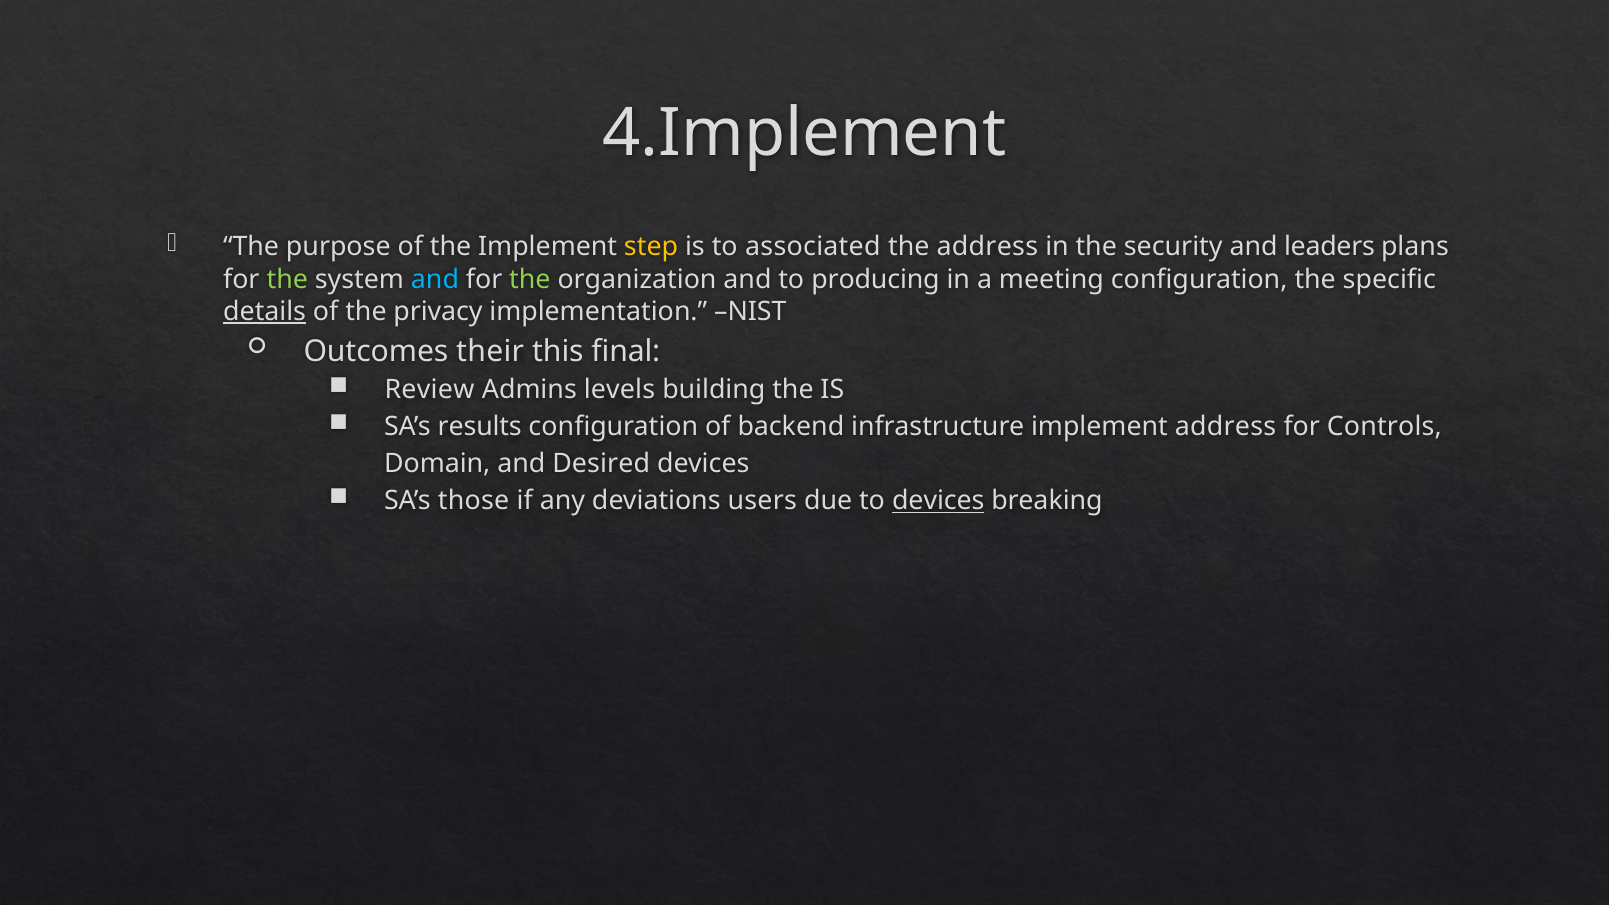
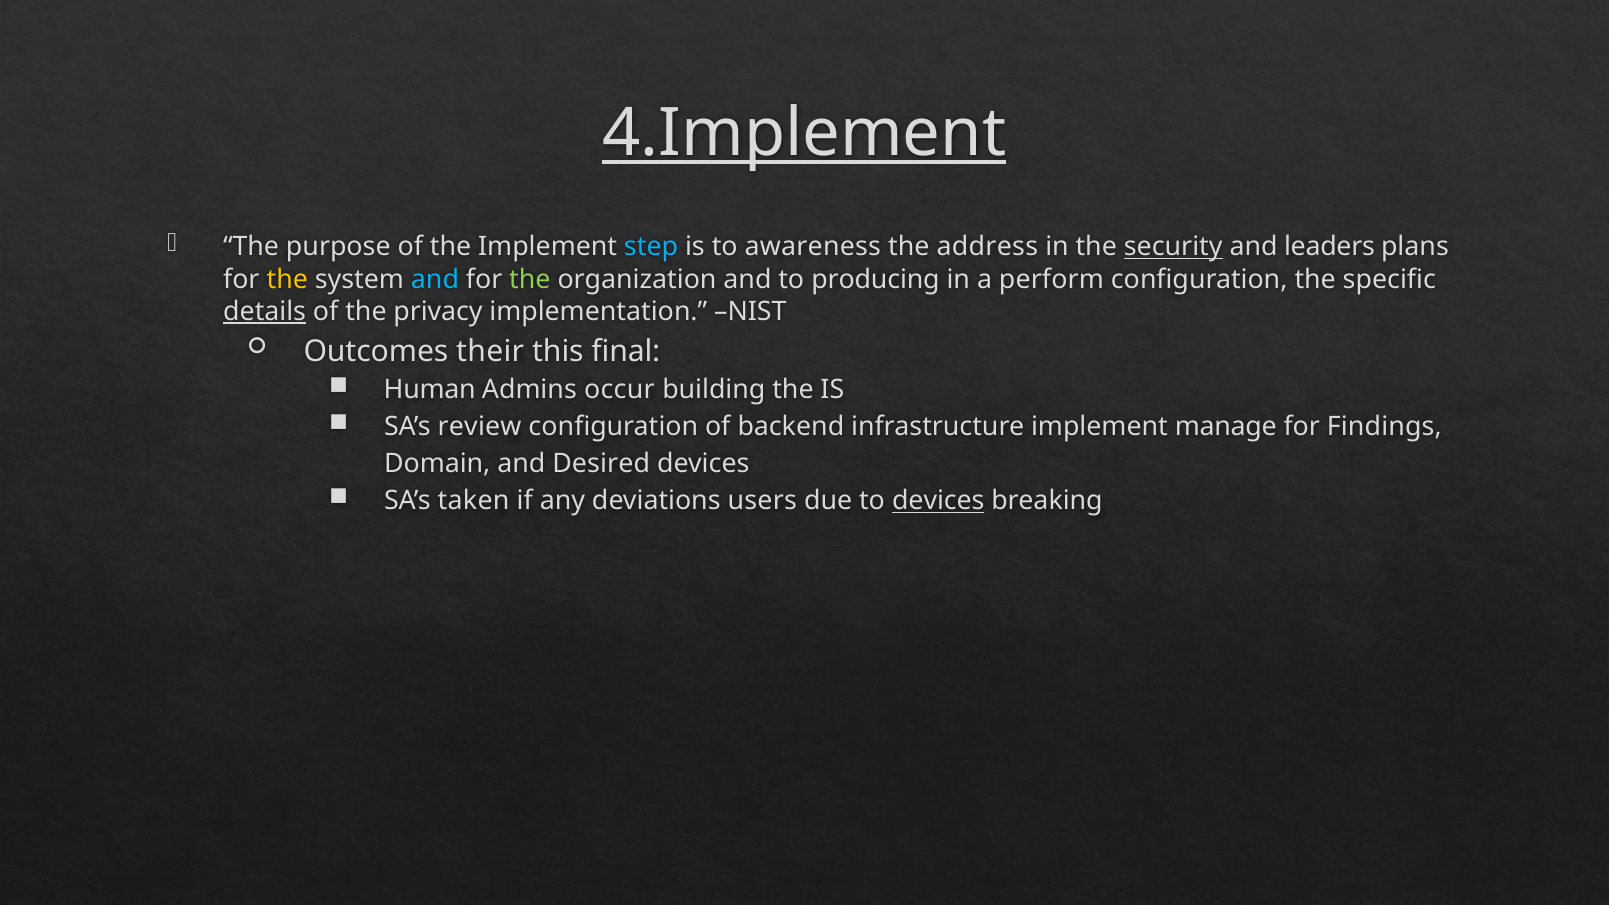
4.Implement underline: none -> present
step colour: yellow -> light blue
associated: associated -> awareness
security underline: none -> present
the at (287, 279) colour: light green -> yellow
meeting: meeting -> perform
Review: Review -> Human
levels: levels -> occur
results: results -> review
implement address: address -> manage
Controls: Controls -> Findings
those: those -> taken
